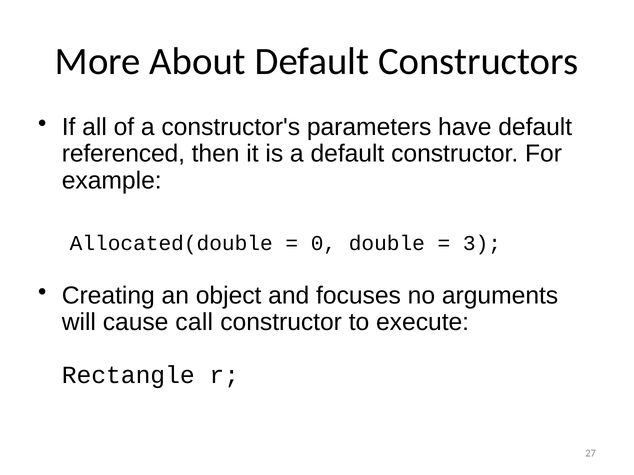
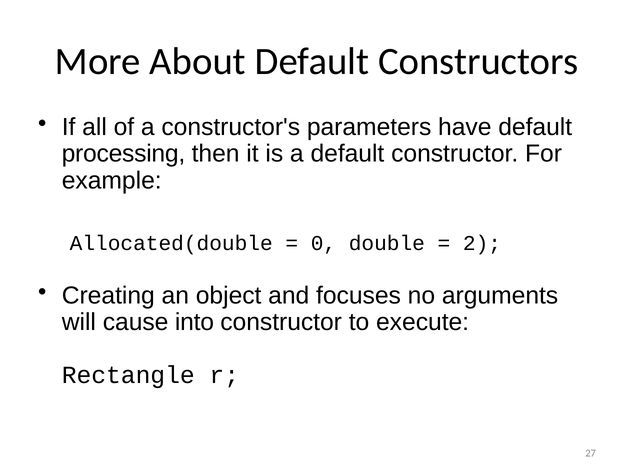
referenced: referenced -> processing
3: 3 -> 2
call: call -> into
